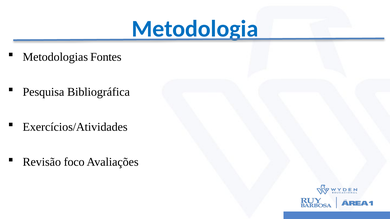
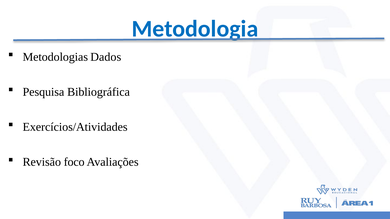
Fontes: Fontes -> Dados
